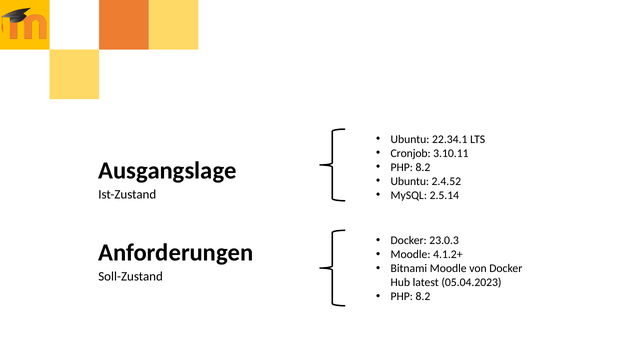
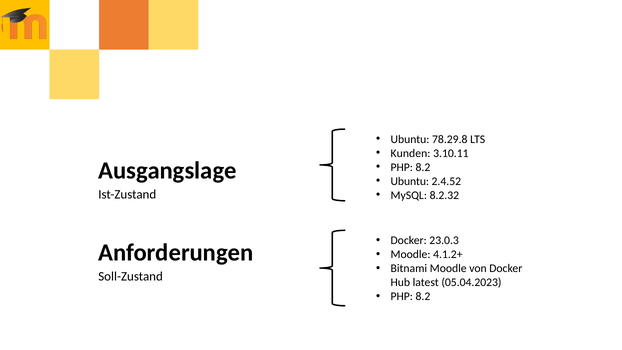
22.34.1: 22.34.1 -> 78.29.8
Cronjob: Cronjob -> Kunden
2.5.14: 2.5.14 -> 8.2.32
